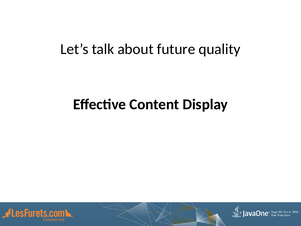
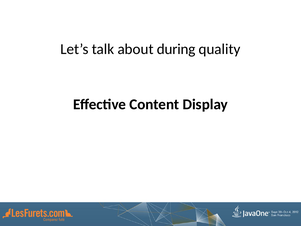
future: future -> during
